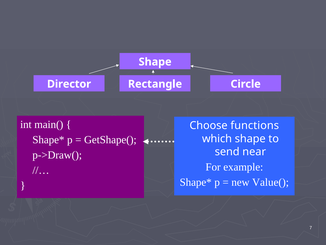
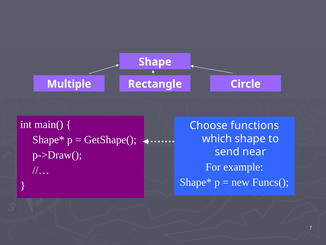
Director: Director -> Multiple
Value(: Value( -> Funcs(
